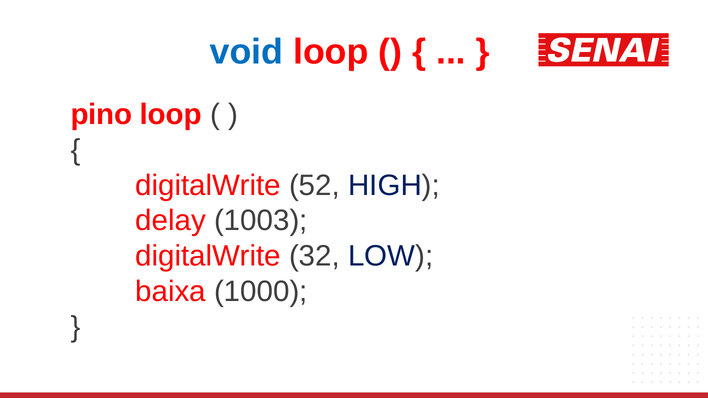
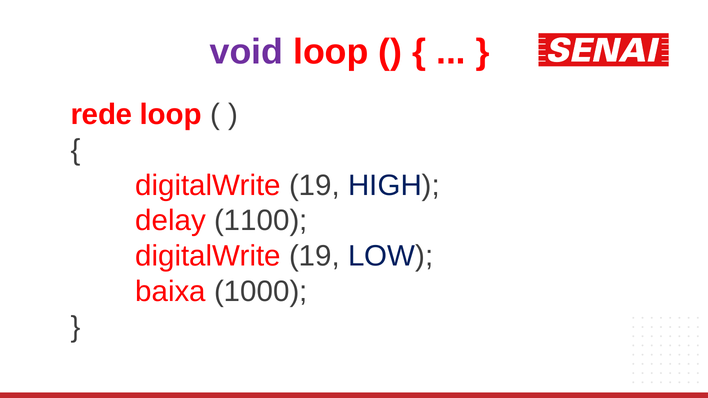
void colour: blue -> purple
pino: pino -> rede
52 at (314, 185): 52 -> 19
1003: 1003 -> 1100
32 at (314, 256): 32 -> 19
